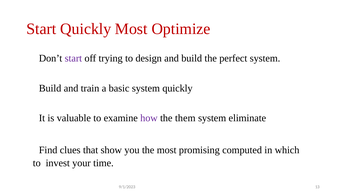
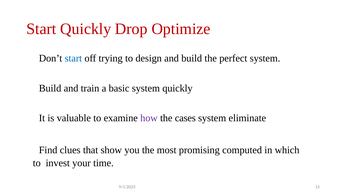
Quickly Most: Most -> Drop
start at (73, 58) colour: purple -> blue
them: them -> cases
